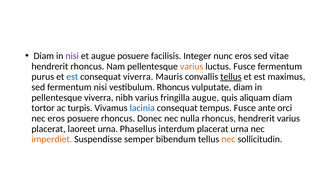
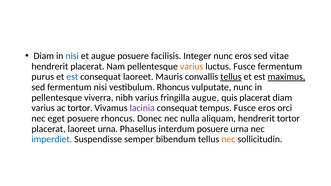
nisi at (72, 56) colour: purple -> blue
hendrerit rhoncus: rhoncus -> placerat
consequat viverra: viverra -> laoreet
maximus underline: none -> present
vulputate diam: diam -> nunc
quis aliquam: aliquam -> placerat
tortor at (43, 108): tortor -> varius
ac turpis: turpis -> tortor
lacinia colour: blue -> purple
Fusce ante: ante -> eros
nec eros: eros -> eget
nulla rhoncus: rhoncus -> aliquam
hendrerit varius: varius -> tortor
interdum placerat: placerat -> posuere
imperdiet colour: orange -> blue
